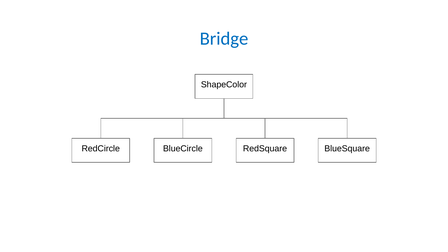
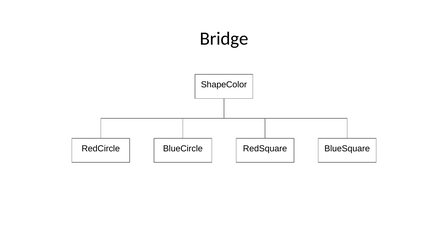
Bridge colour: blue -> black
